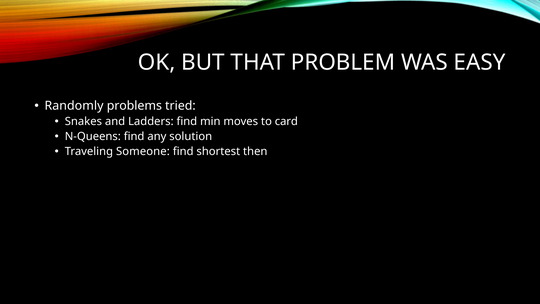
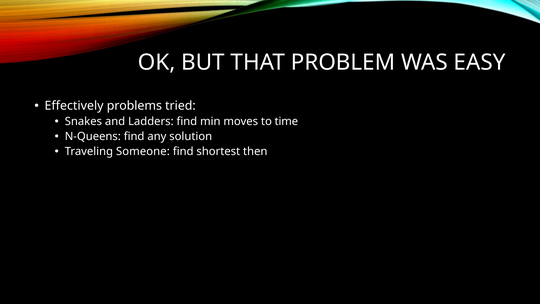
Randomly: Randomly -> Effectively
card: card -> time
